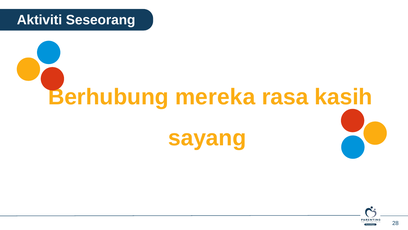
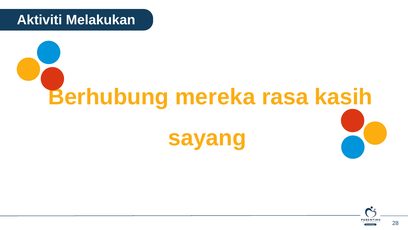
Seseorang: Seseorang -> Melakukan
